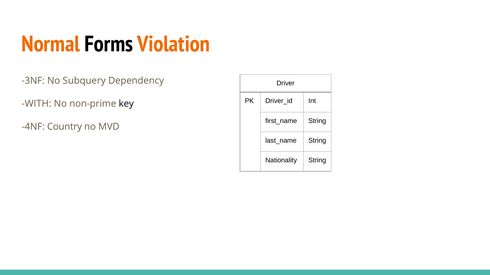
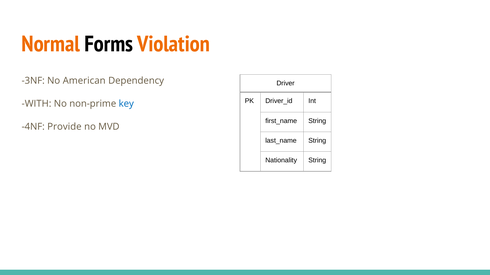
Subquery: Subquery -> American
key colour: black -> blue
Country: Country -> Provide
